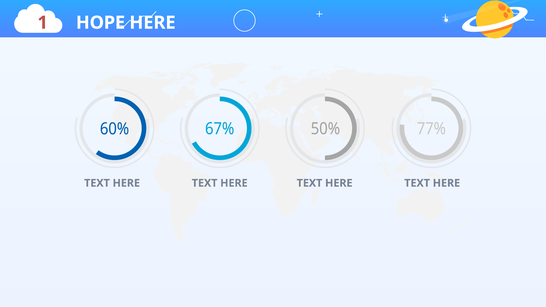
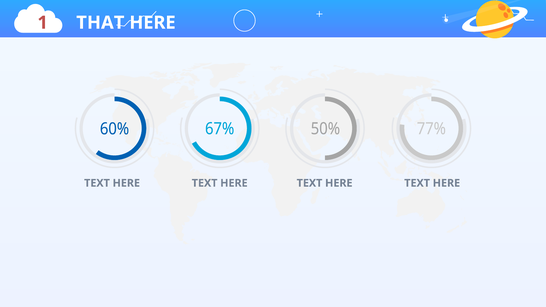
HOPE: HOPE -> THAT
